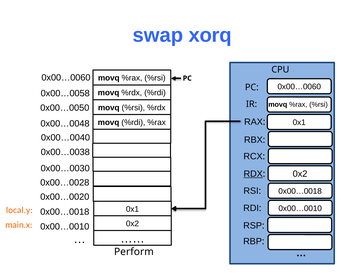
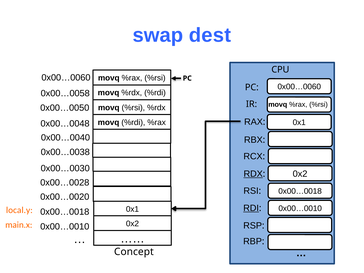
xorq: xorq -> dest
RDI underline: none -> present
Perform: Perform -> Concept
